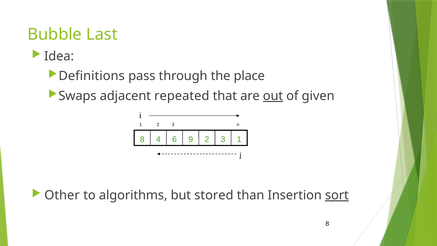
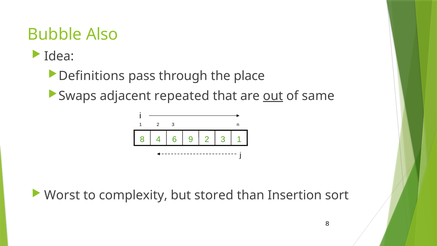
Last: Last -> Also
given: given -> same
Other: Other -> Worst
algorithms: algorithms -> complexity
sort underline: present -> none
